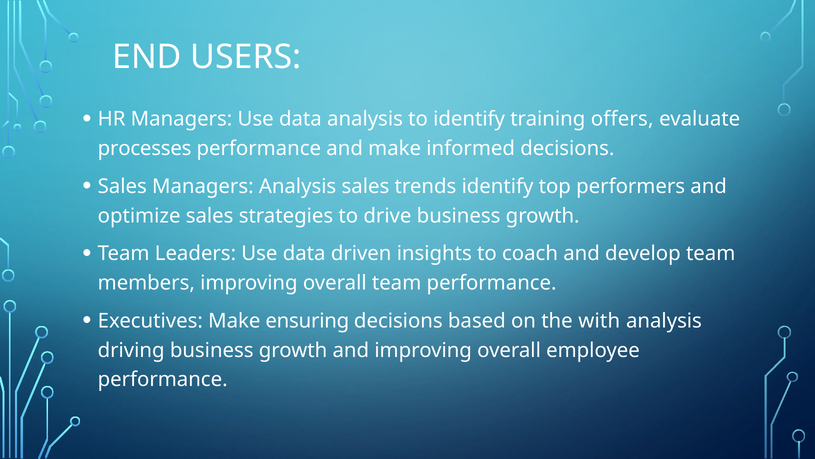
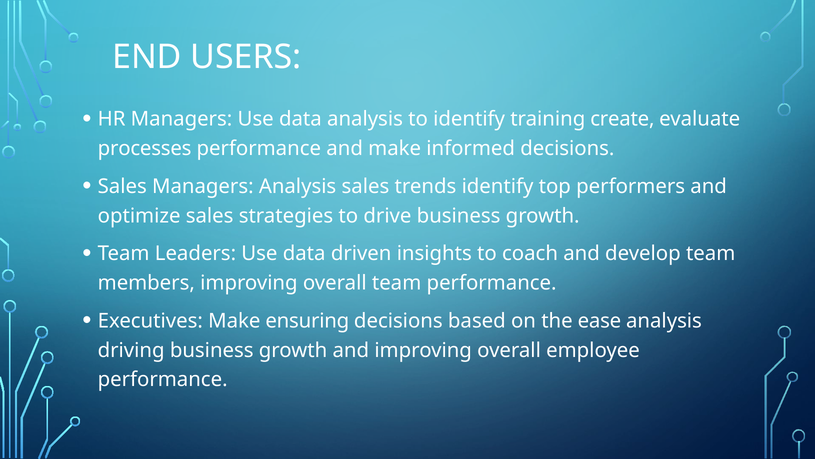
offers: offers -> create
with: with -> ease
